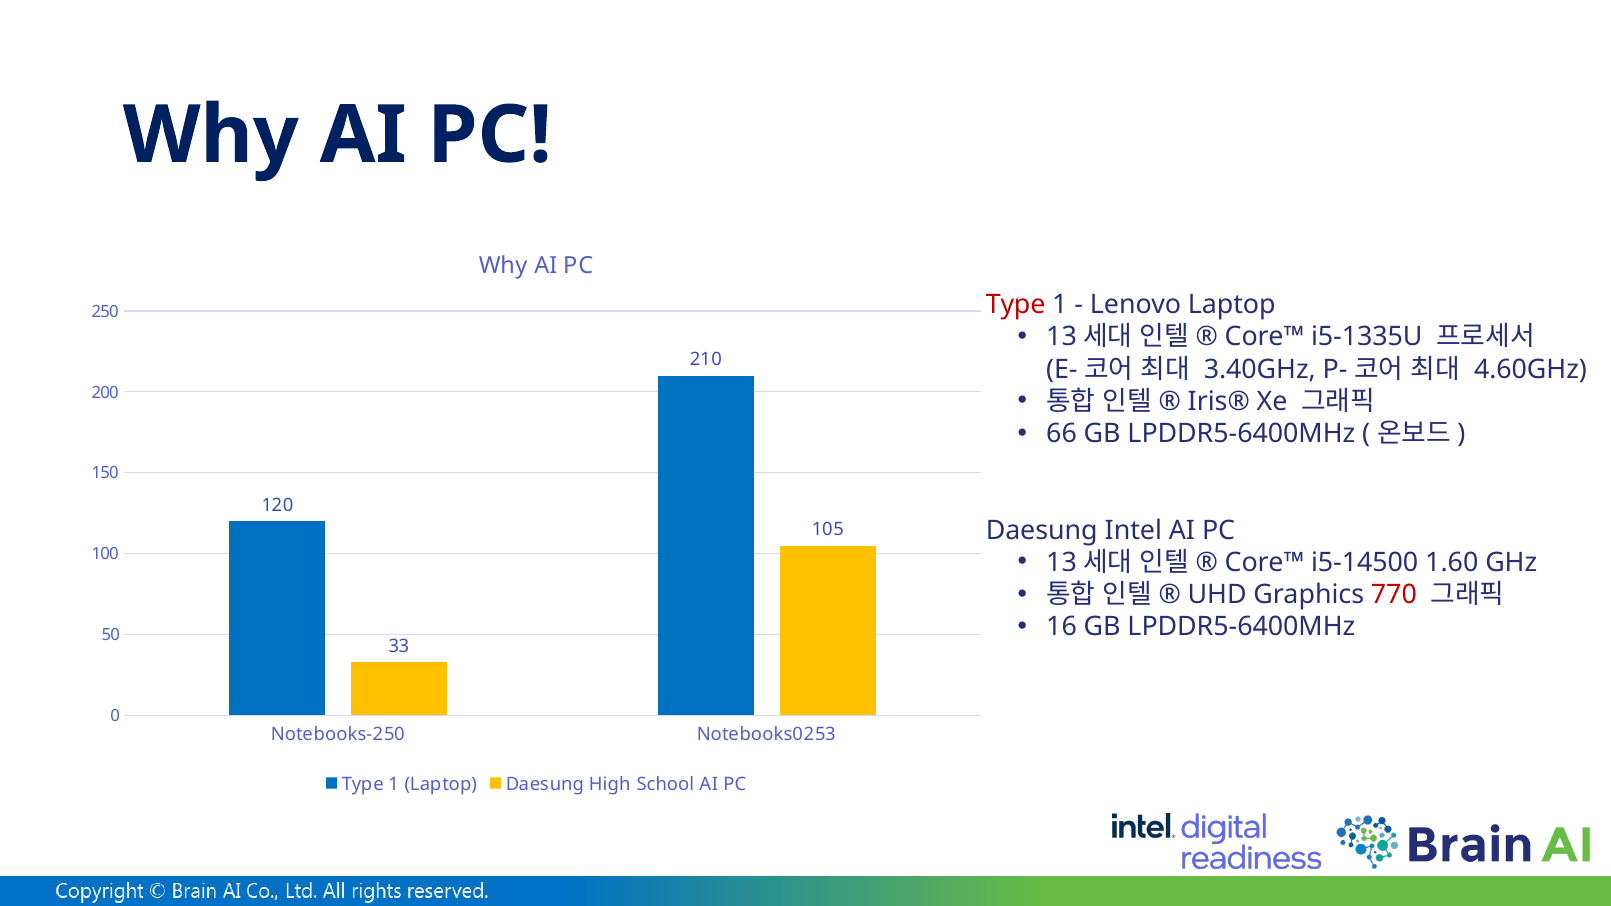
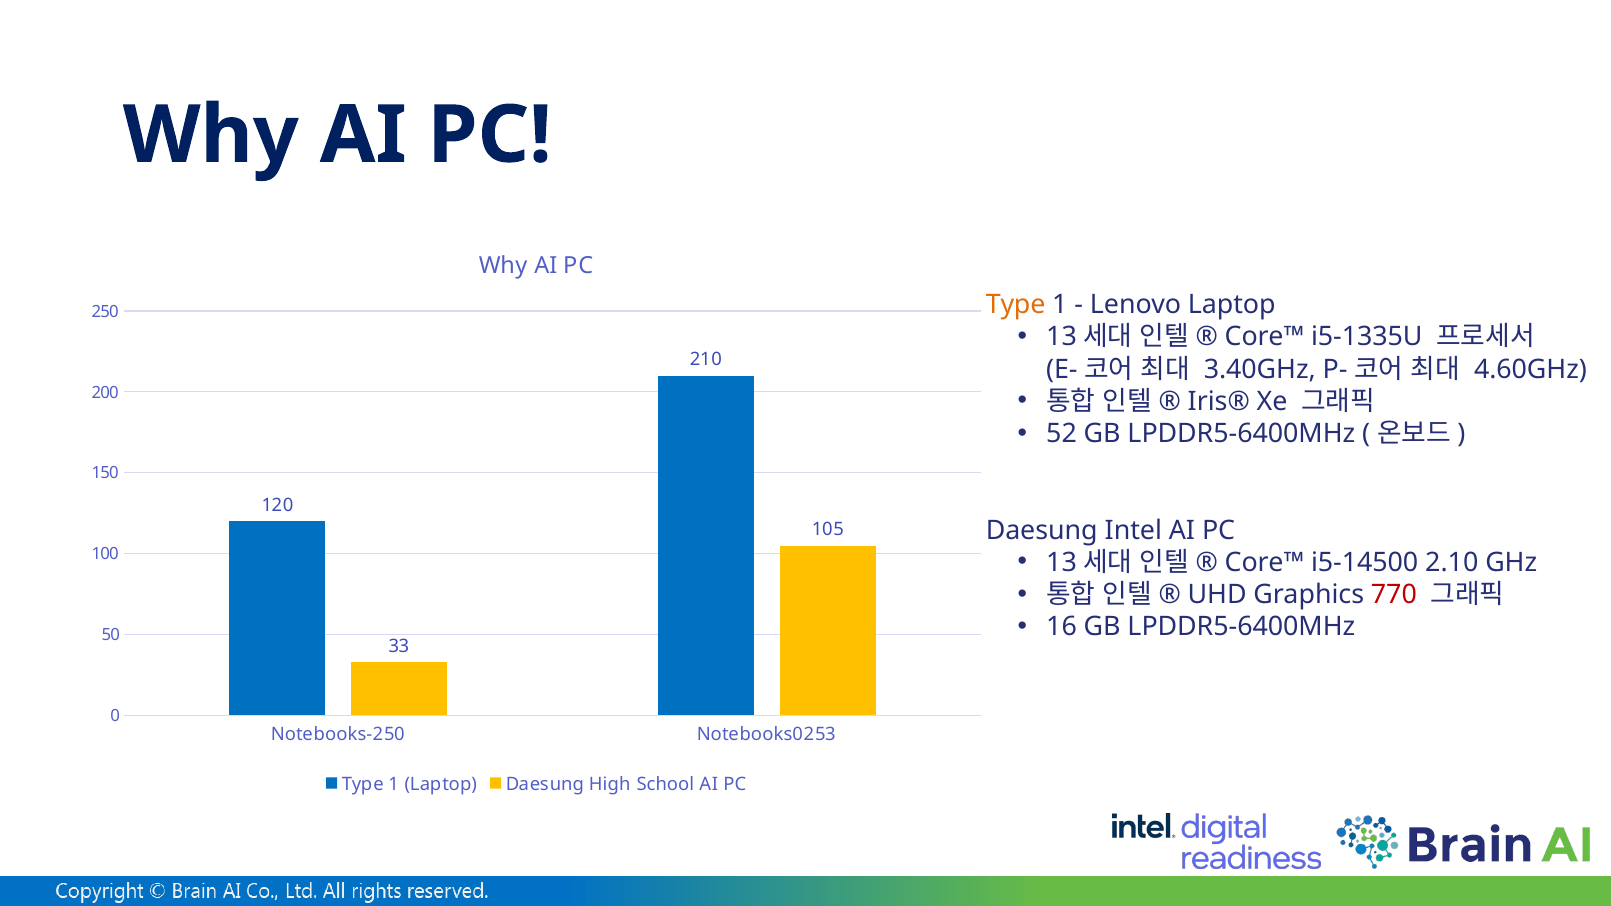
Type at (1016, 305) colour: red -> orange
66: 66 -> 52
1.60: 1.60 -> 2.10
